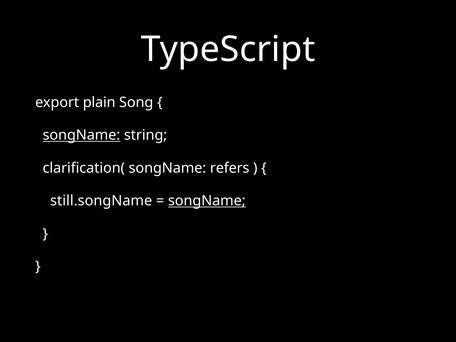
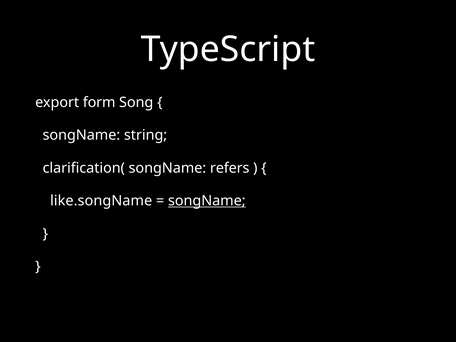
plain: plain -> form
songName at (81, 135) underline: present -> none
still.songName: still.songName -> like.songName
